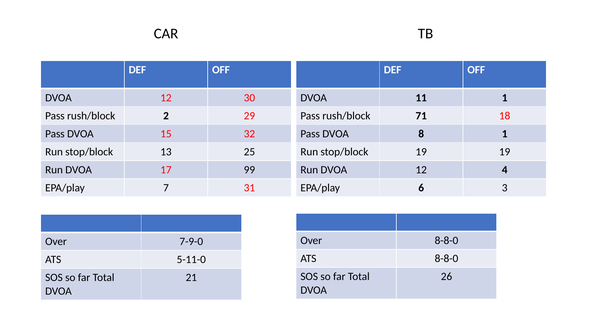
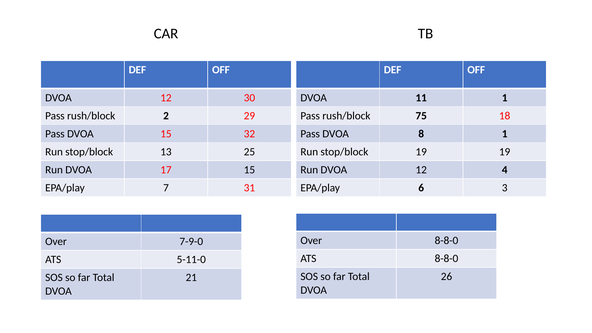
71: 71 -> 75
17 99: 99 -> 15
